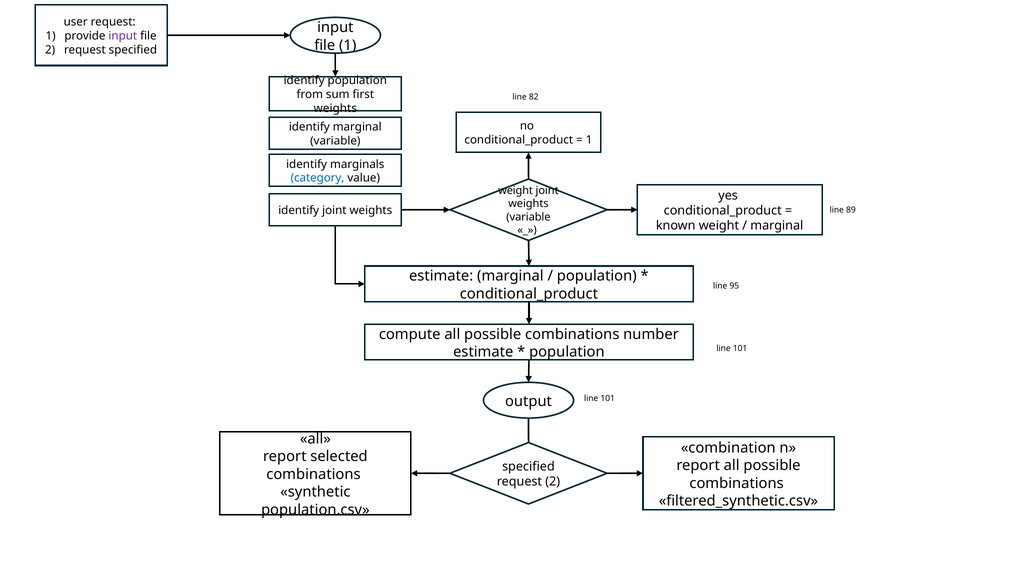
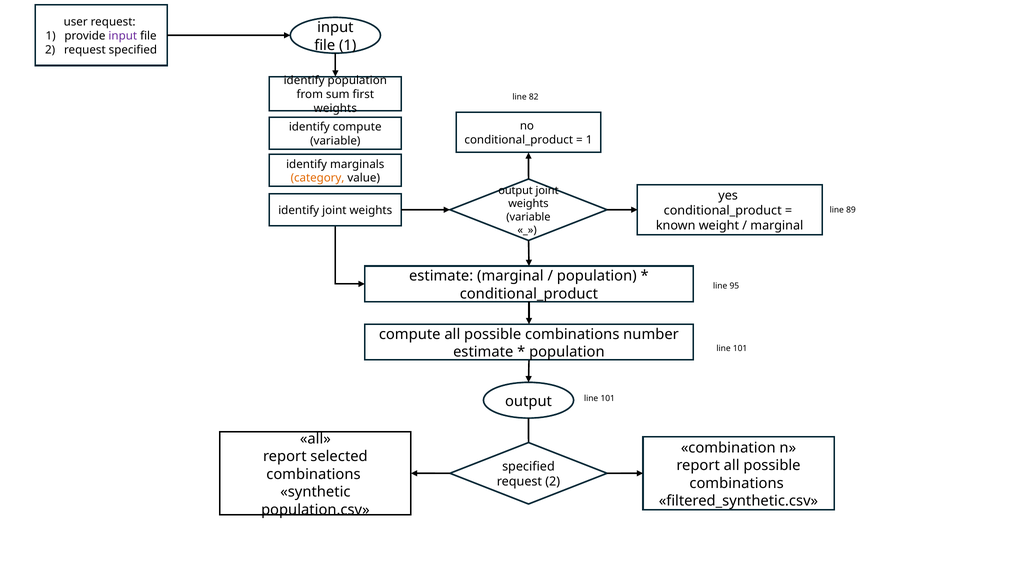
identify marginal: marginal -> compute
category colour: blue -> orange
weight at (516, 191): weight -> output
